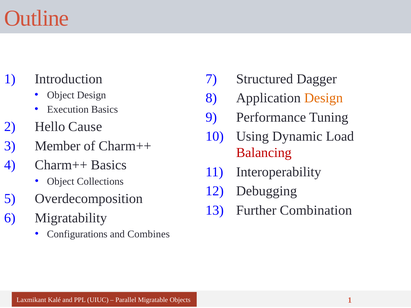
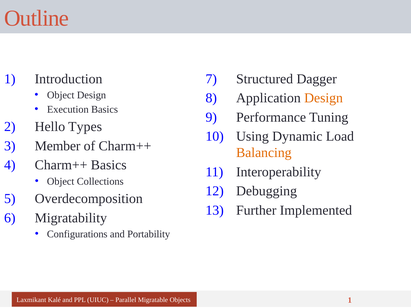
Cause: Cause -> Types
Balancing colour: red -> orange
Combination: Combination -> Implemented
Combines: Combines -> Portability
